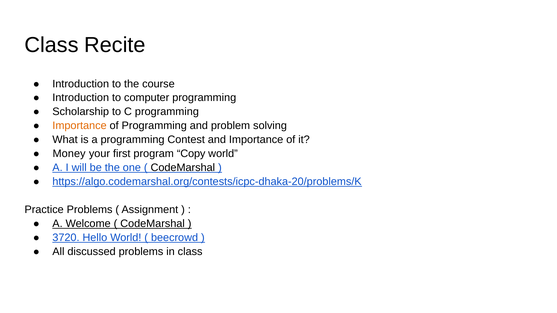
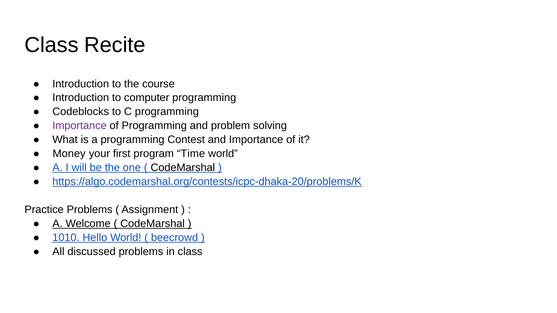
Scholarship: Scholarship -> Codeblocks
Importance at (80, 126) colour: orange -> purple
Copy: Copy -> Time
3720: 3720 -> 1010
